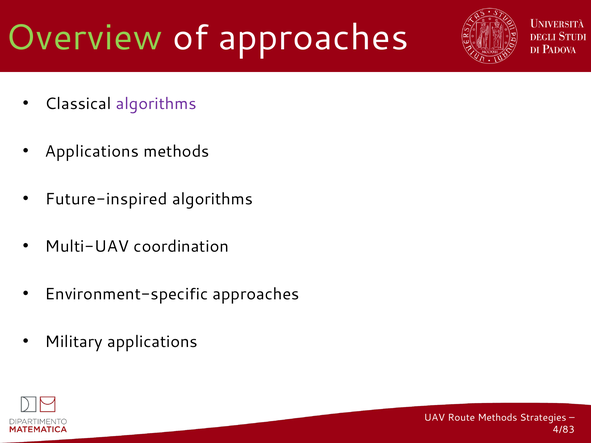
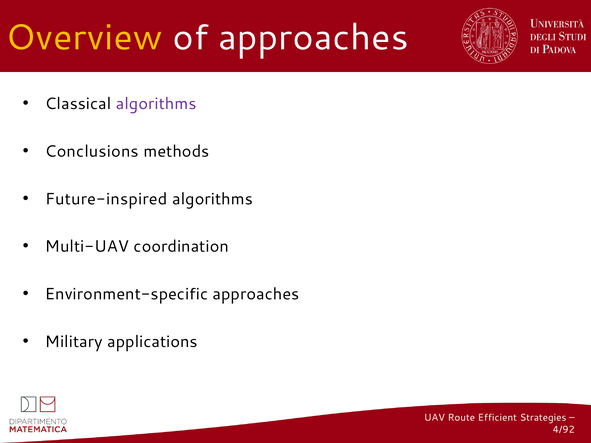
Overview colour: light green -> yellow
Applications at (92, 151): Applications -> Conclusions
Route Methods: Methods -> Efficient
4/83: 4/83 -> 4/92
